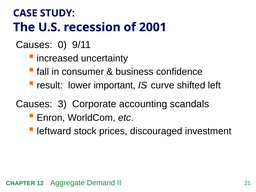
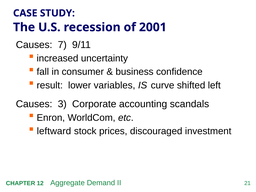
0: 0 -> 7
important: important -> variables
